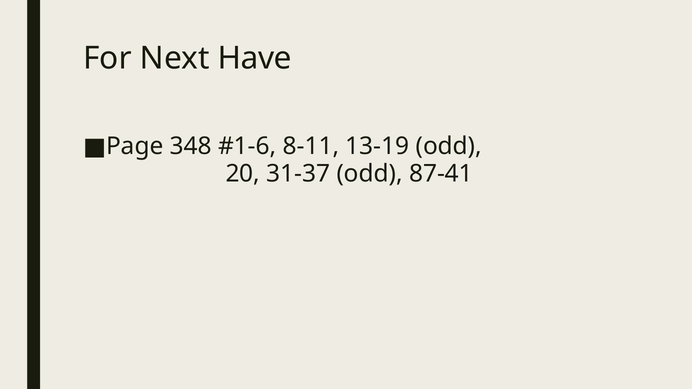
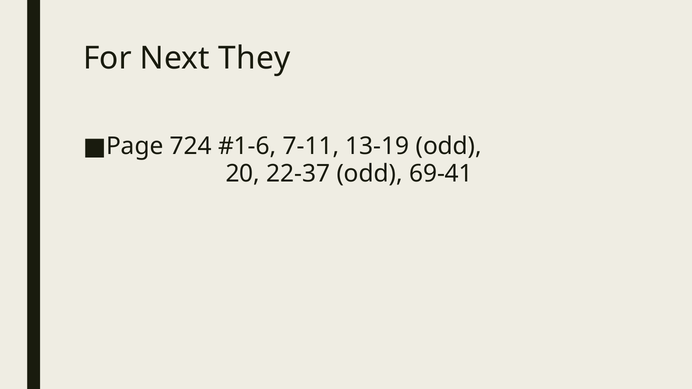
Have: Have -> They
348: 348 -> 724
8-11: 8-11 -> 7-11
31-37: 31-37 -> 22-37
87-41: 87-41 -> 69-41
